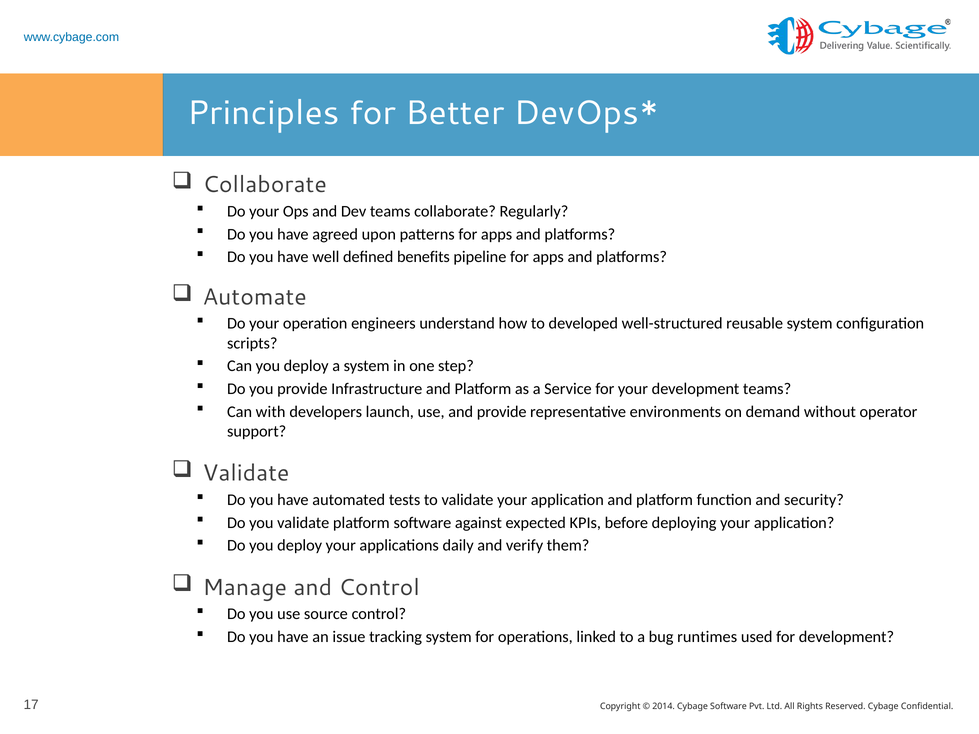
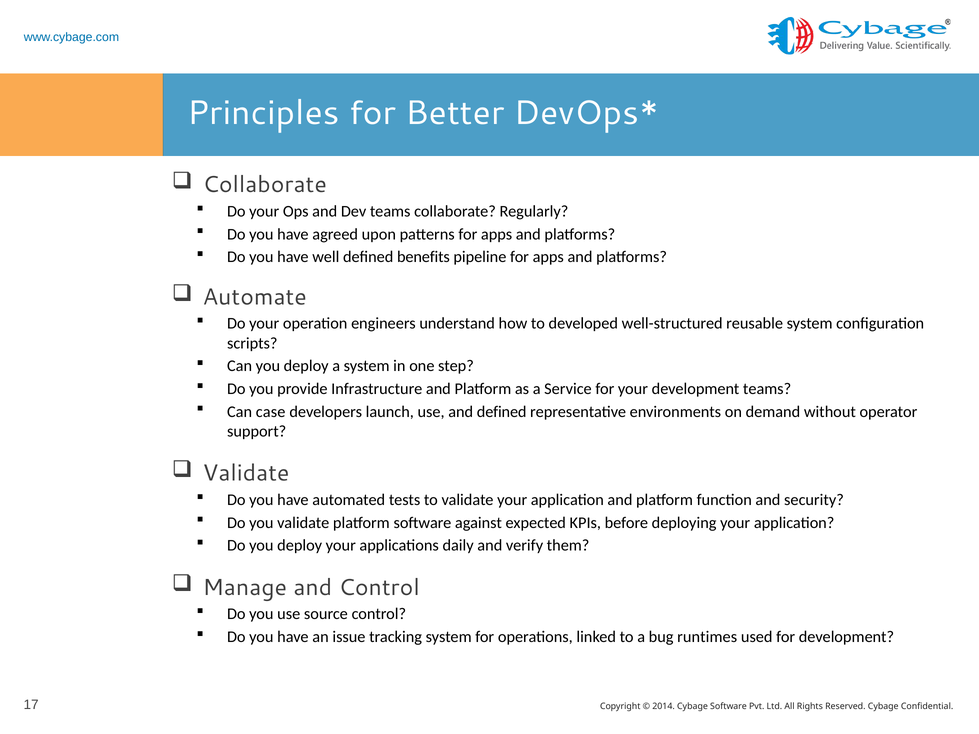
with: with -> case
and provide: provide -> defined
